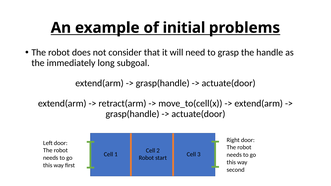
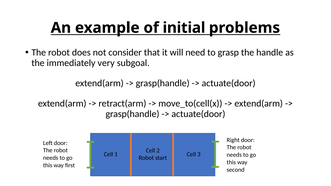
long: long -> very
